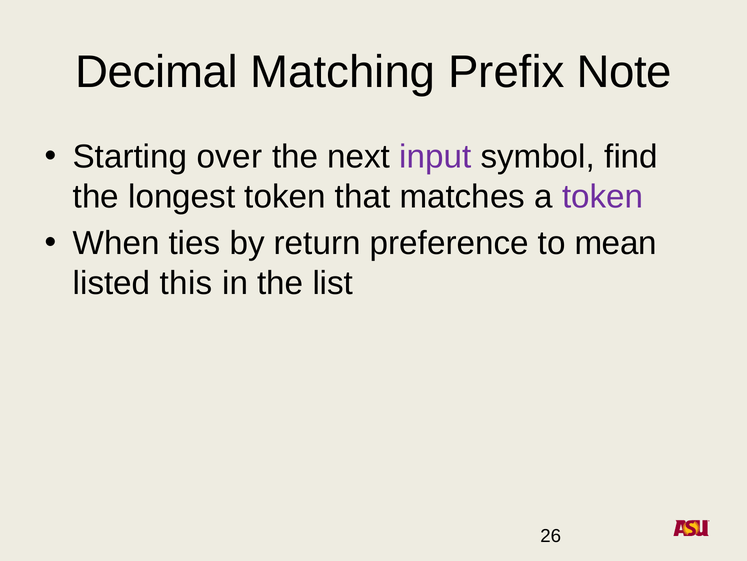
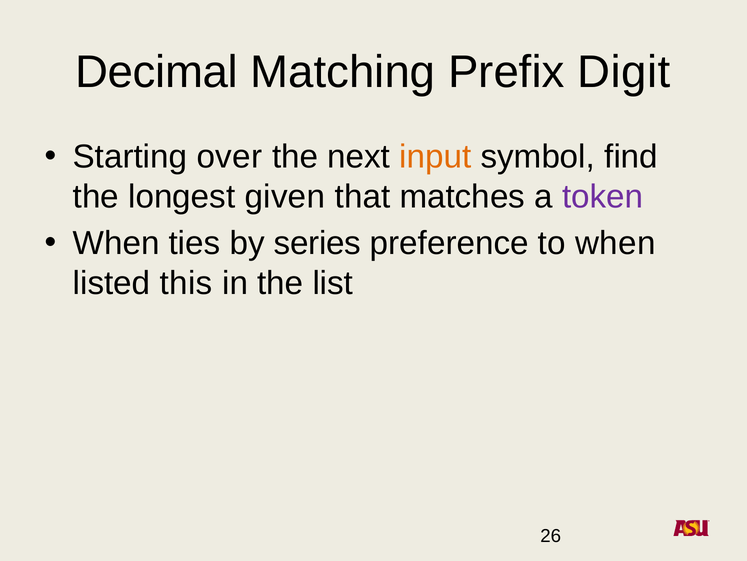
Note: Note -> Digit
input colour: purple -> orange
longest token: token -> given
return: return -> series
to mean: mean -> when
